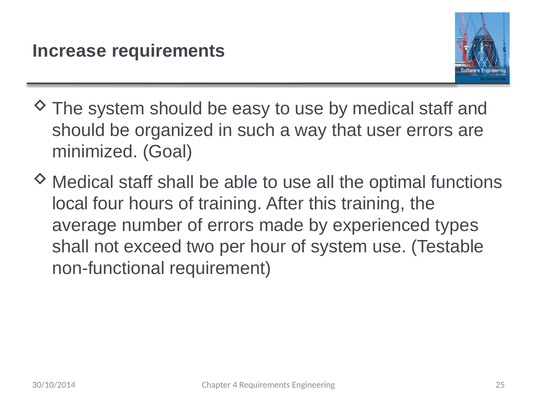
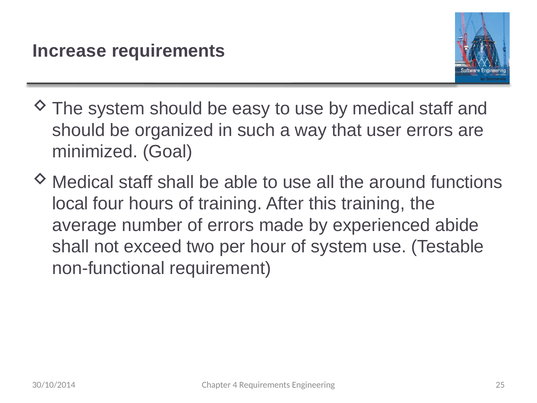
optimal: optimal -> around
types: types -> abide
